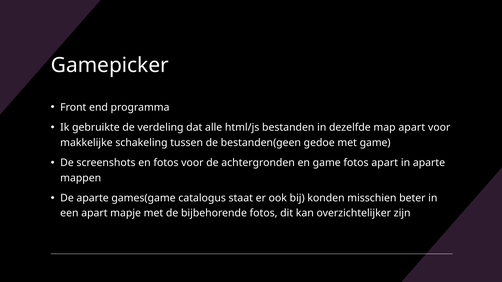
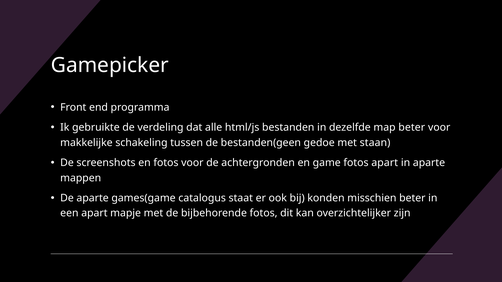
map apart: apart -> beter
met game: game -> staan
